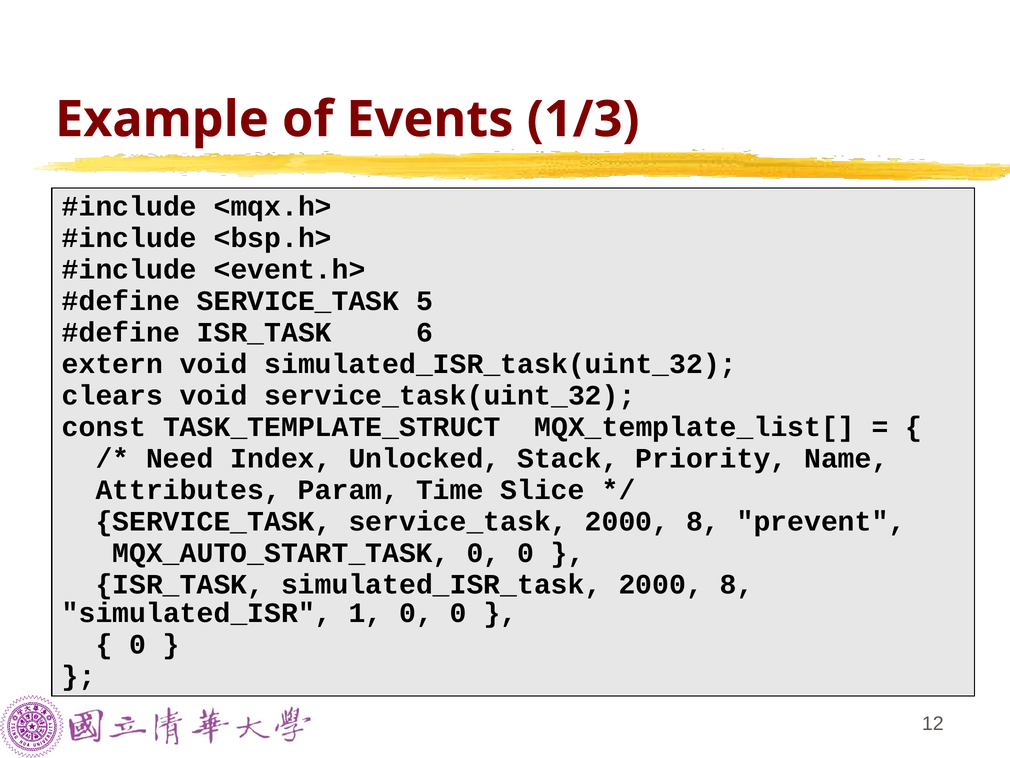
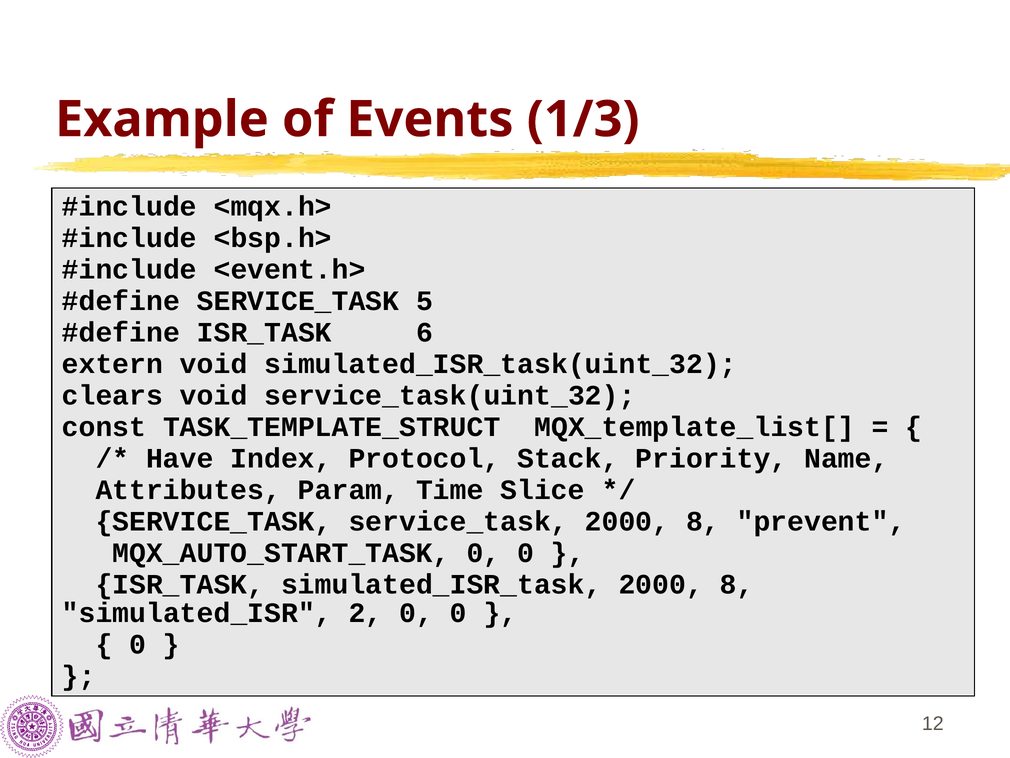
Need: Need -> Have
Unlocked: Unlocked -> Protocol
1: 1 -> 2
